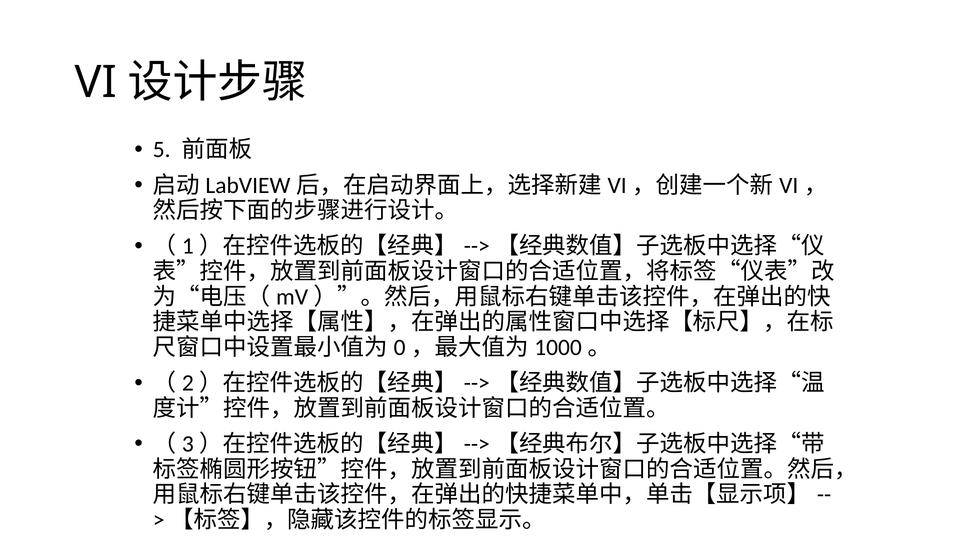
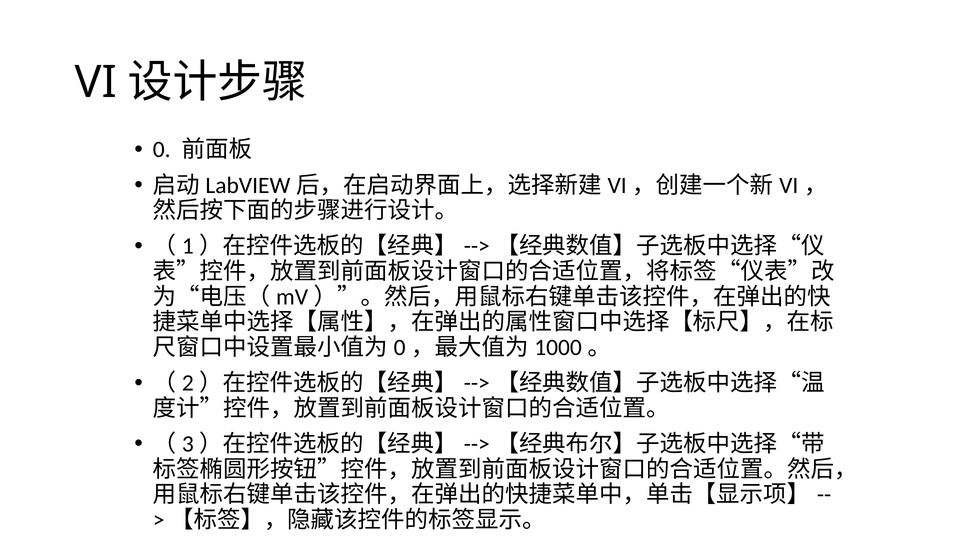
5: 5 -> 0
